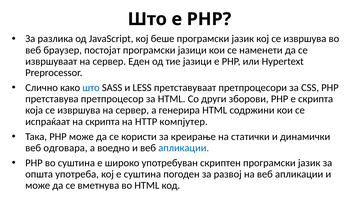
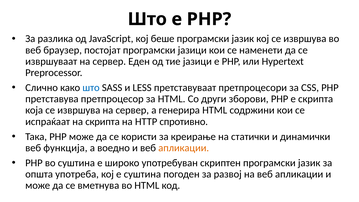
компјутер: компјутер -> спротивно
одговара: одговара -> функција
апликации at (184, 148) colour: blue -> orange
